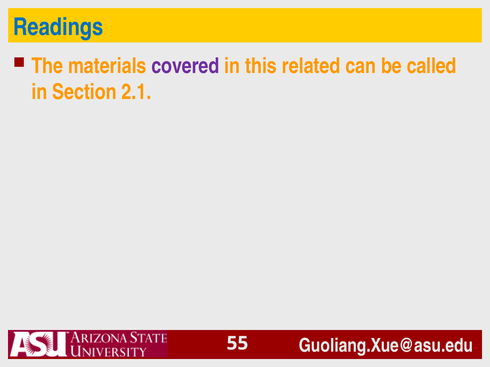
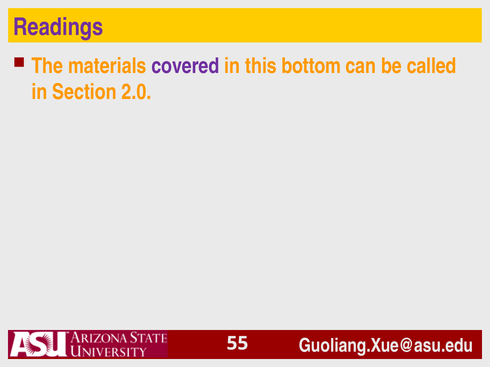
Readings colour: blue -> purple
related: related -> bottom
2.1: 2.1 -> 2.0
